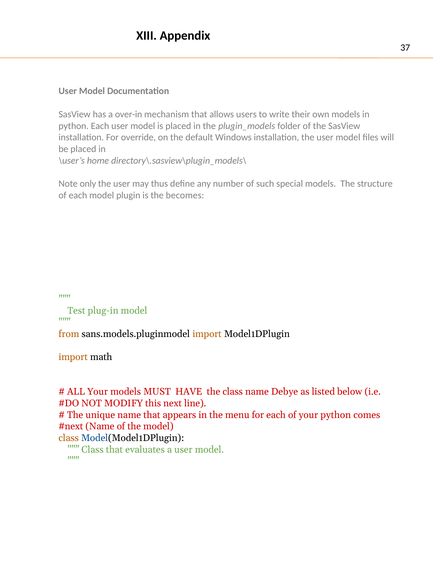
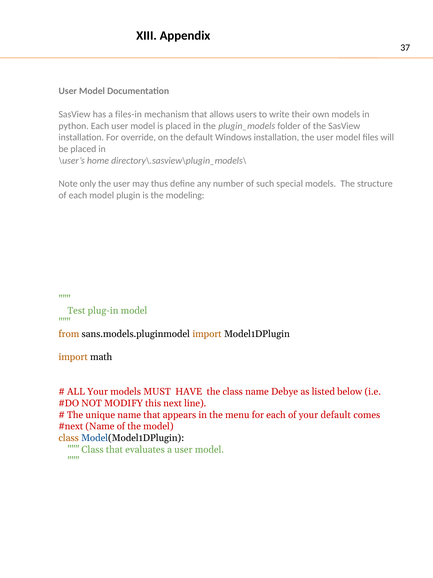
over-in: over-in -> files-in
becomes: becomes -> modeling
your python: python -> default
